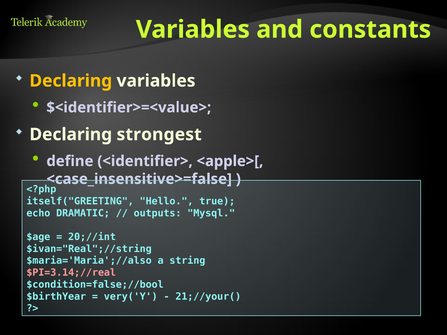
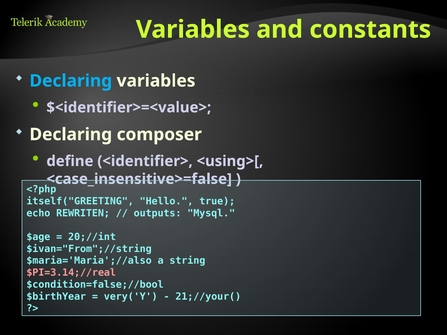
Declaring at (71, 81) colour: yellow -> light blue
strongest: strongest -> composer
<apple>[: <apple>[ -> <using>[
DRAMATIC: DRAMATIC -> REWRITEN
$ivan="Real";//string: $ivan="Real";//string -> $ivan="From";//string
